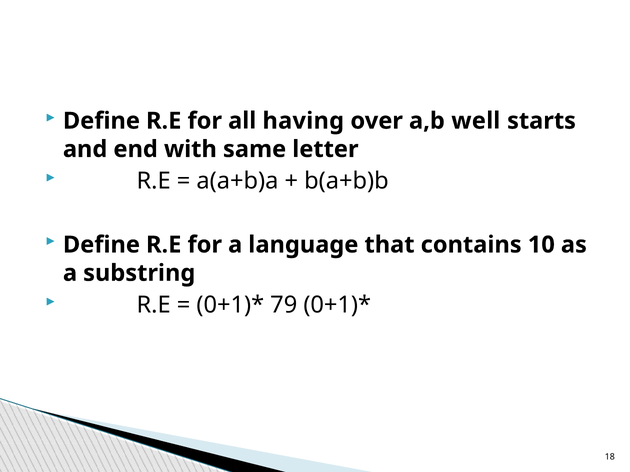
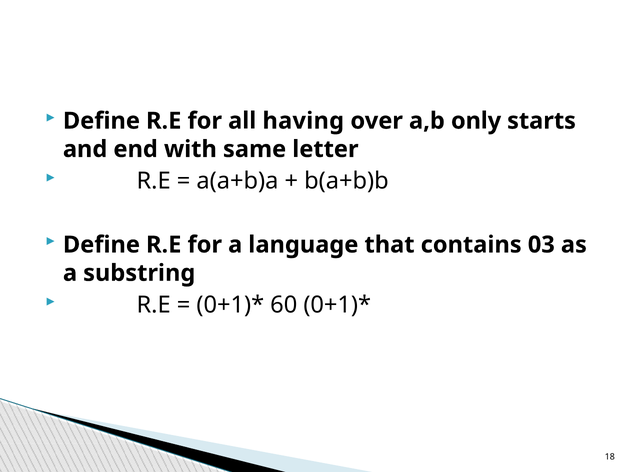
well: well -> only
10: 10 -> 03
79: 79 -> 60
